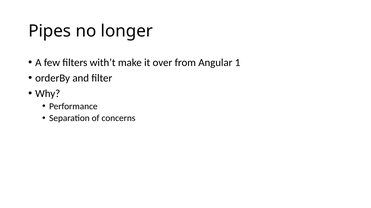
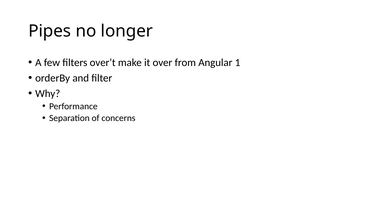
with’t: with’t -> over’t
